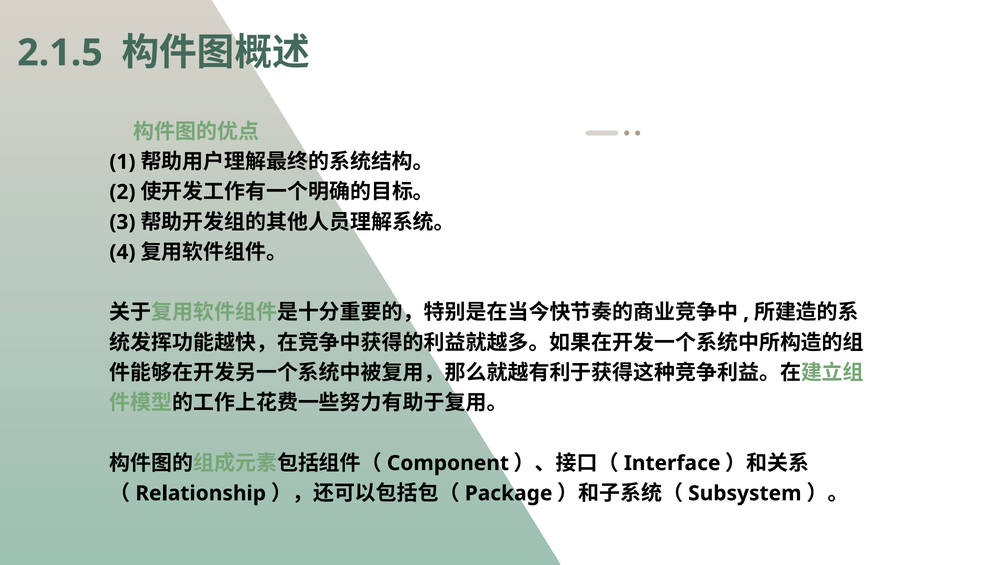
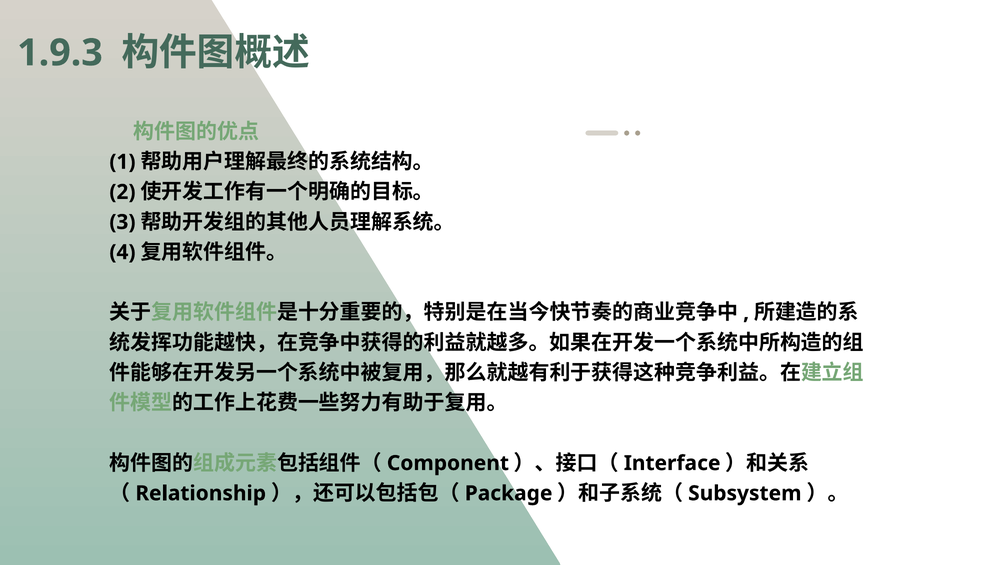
2.1.5: 2.1.5 -> 1.9.3
